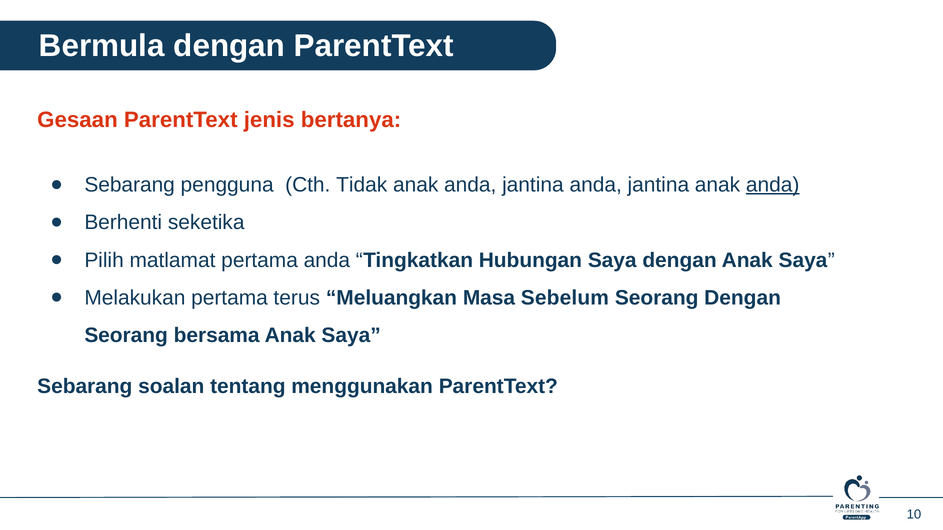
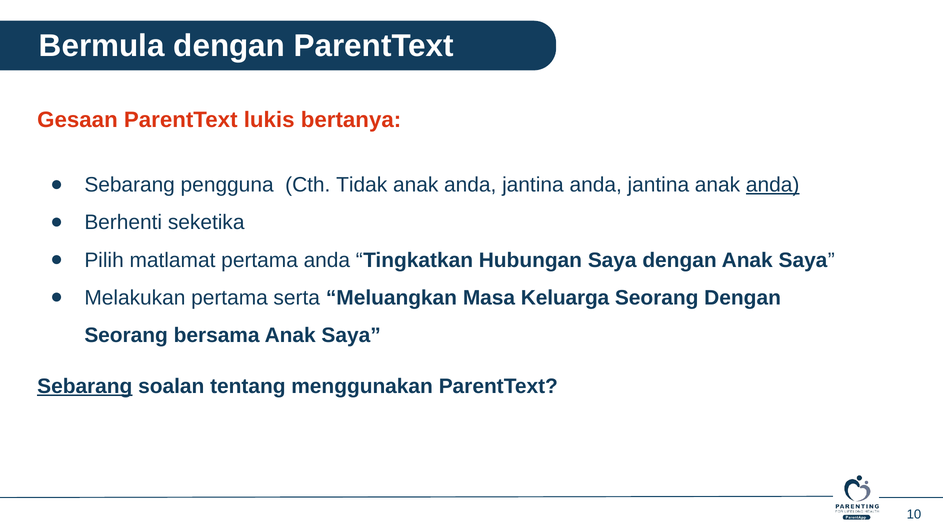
jenis: jenis -> lukis
terus: terus -> serta
Sebelum: Sebelum -> Keluarga
Sebarang at (85, 387) underline: none -> present
